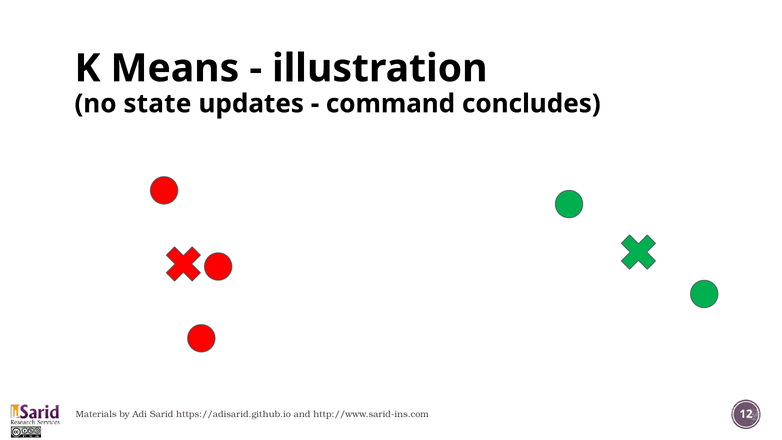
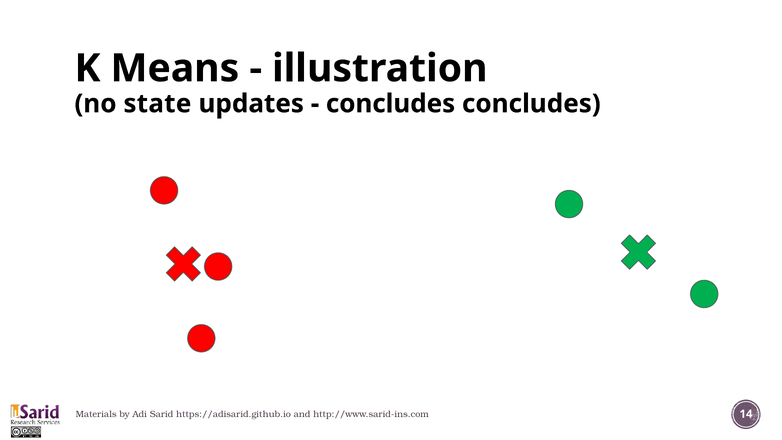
command at (390, 104): command -> concludes
12: 12 -> 14
